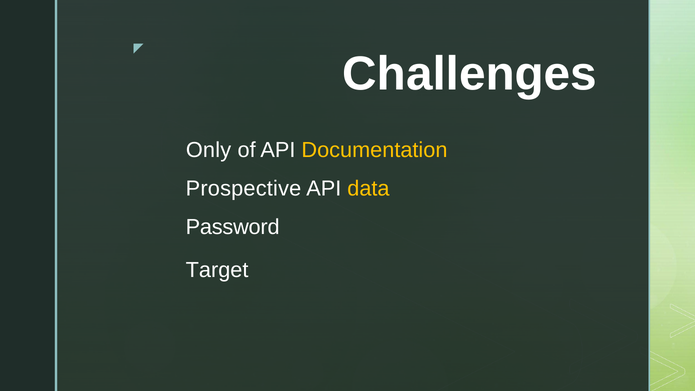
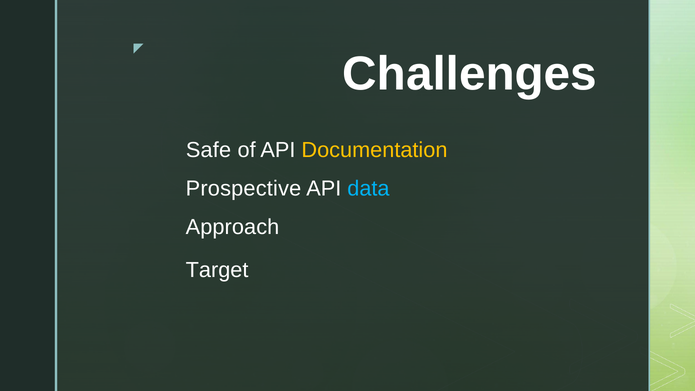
Only: Only -> Safe
data colour: yellow -> light blue
Password: Password -> Approach
